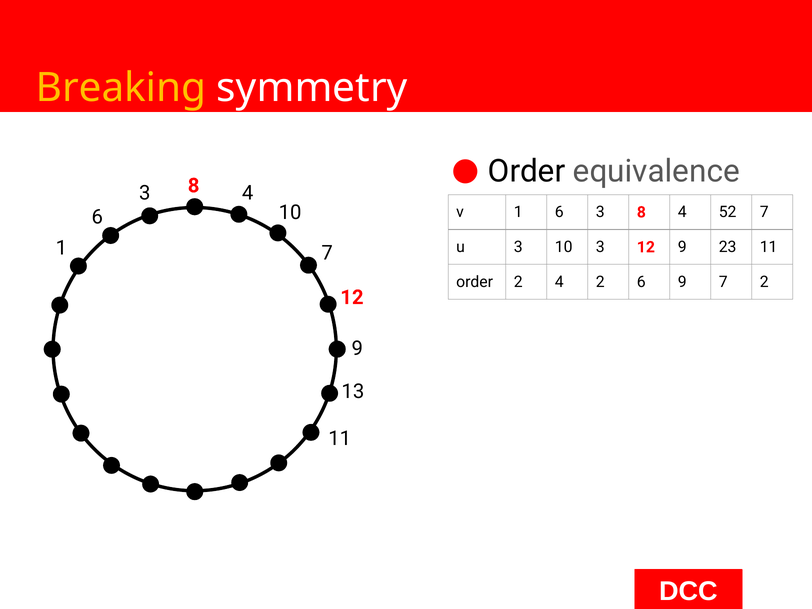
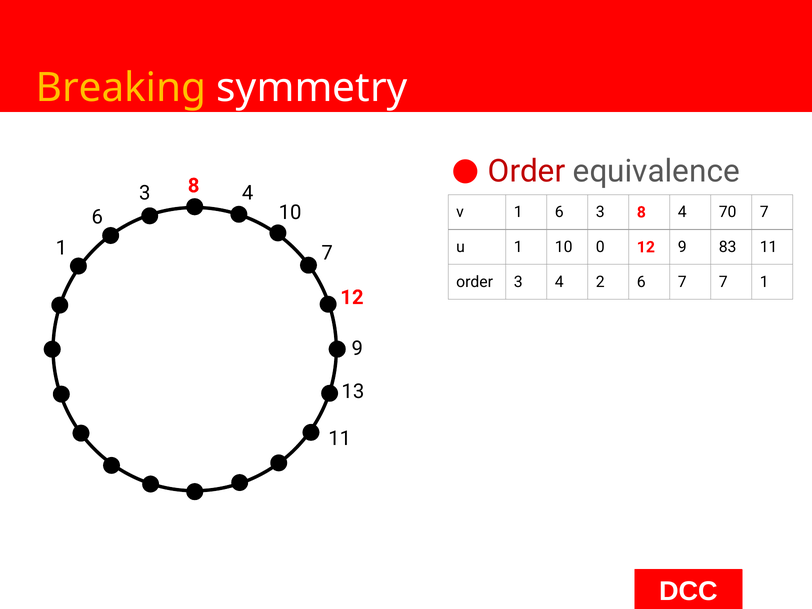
Order at (527, 171) colour: black -> red
52: 52 -> 70
u 3: 3 -> 1
10 3: 3 -> 0
23: 23 -> 83
order 2: 2 -> 3
6 9: 9 -> 7
7 2: 2 -> 1
